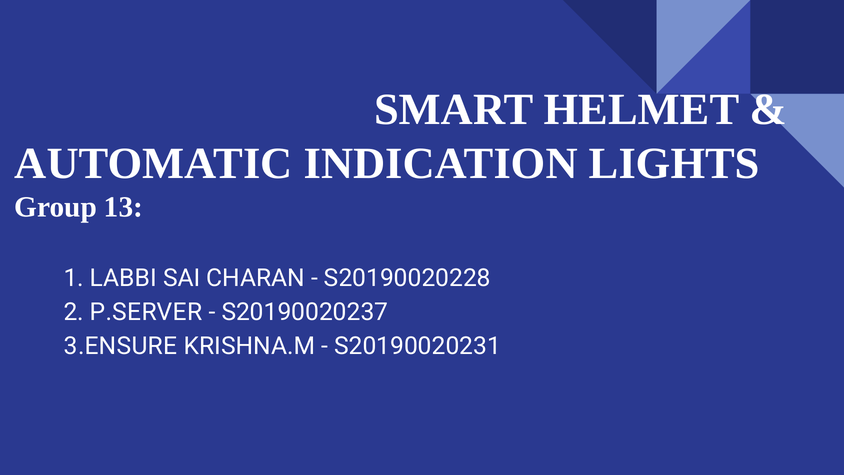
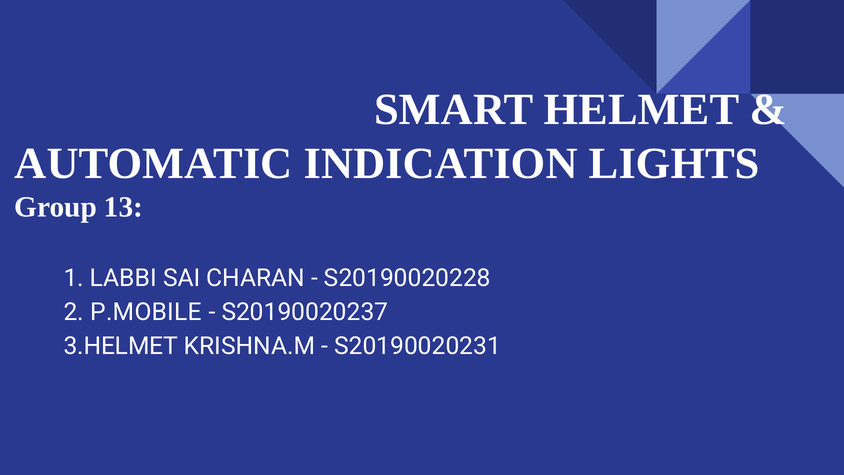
P.SERVER: P.SERVER -> P.MOBILE
3.ENSURE: 3.ENSURE -> 3.HELMET
